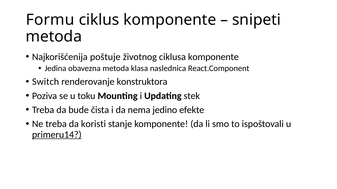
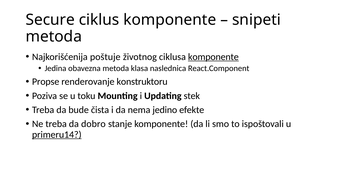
Formu: Formu -> Secure
komponente at (213, 57) underline: none -> present
Switch: Switch -> Propse
konstruktora: konstruktora -> konstruktoru
koristi: koristi -> dobro
